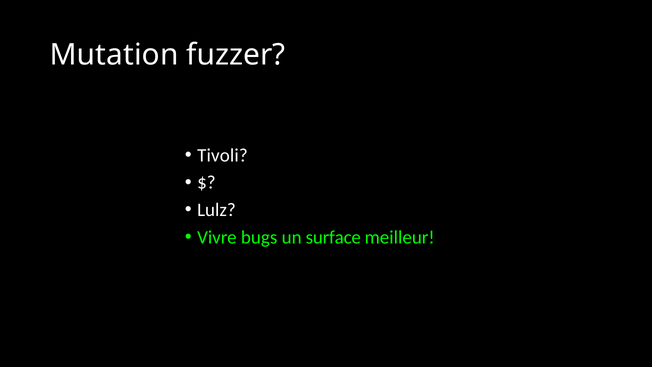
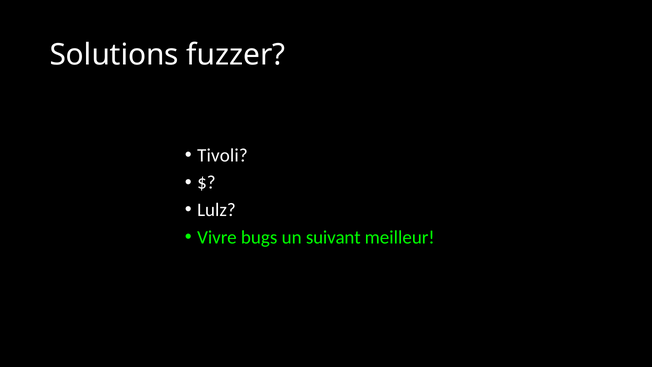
Mutation: Mutation -> Solutions
surface: surface -> suivant
